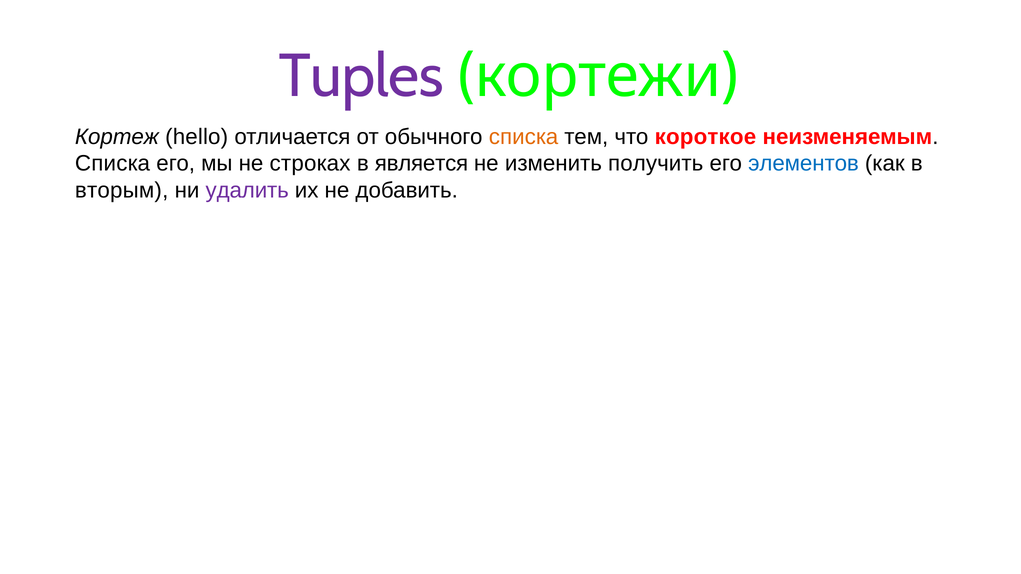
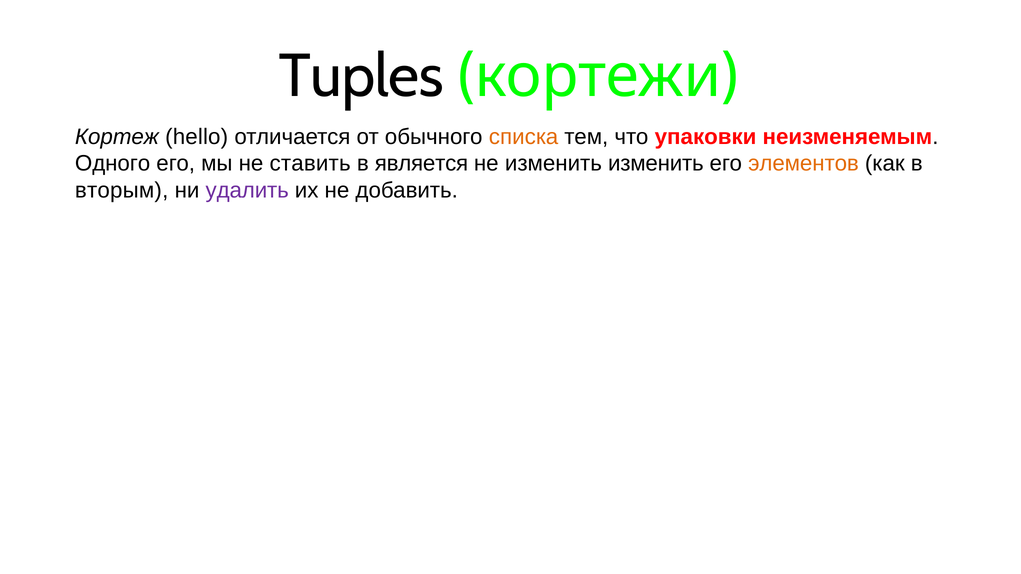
Tuples colour: purple -> black
короткое: короткое -> упаковки
Списка at (113, 164): Списка -> Одного
строках: строках -> ставить
изменить получить: получить -> изменить
элементов colour: blue -> orange
